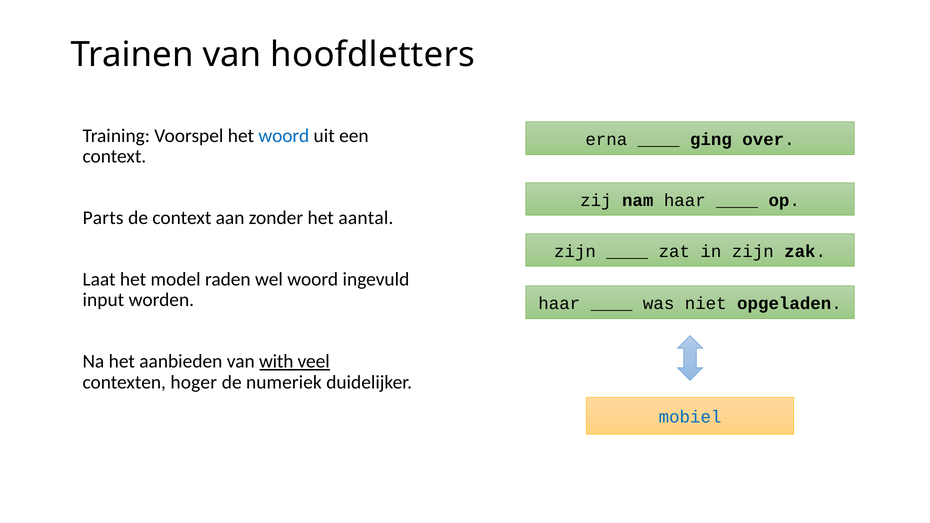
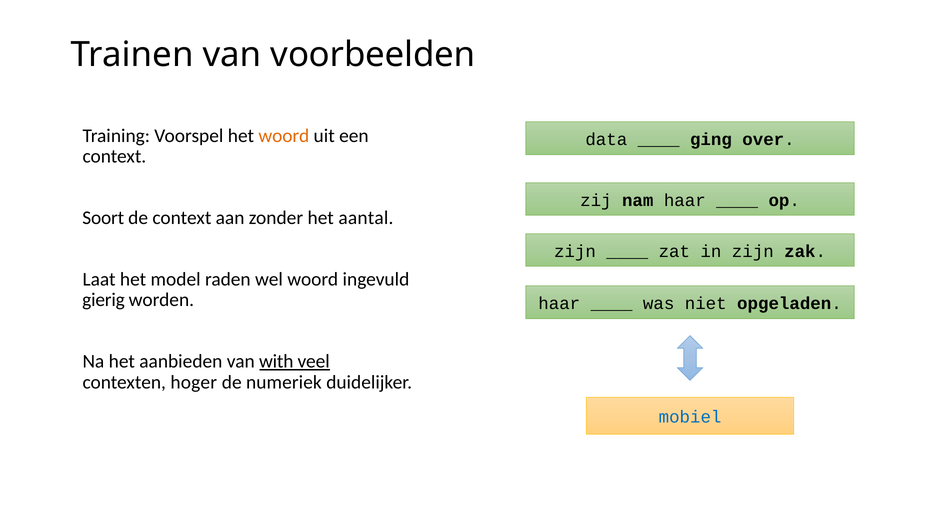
hoofdletters: hoofdletters -> voorbeelden
woord at (284, 136) colour: blue -> orange
erna: erna -> data
Parts: Parts -> Soort
input: input -> gierig
